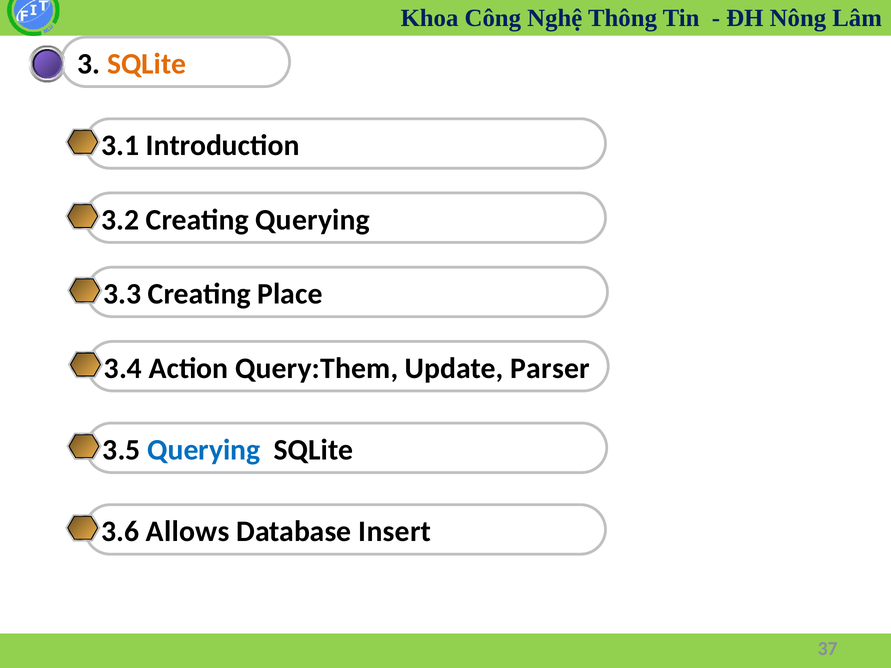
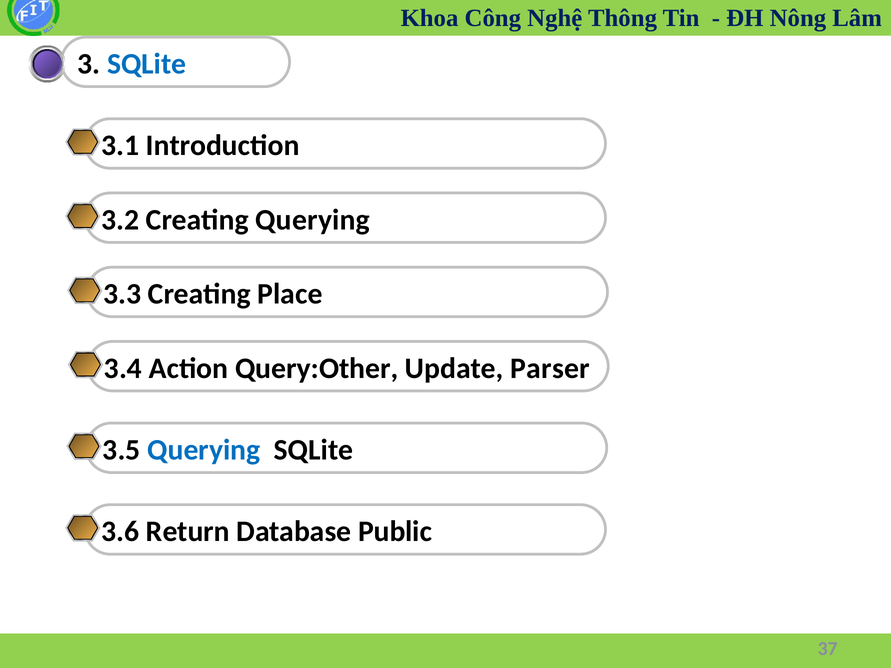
SQLite at (147, 64) colour: orange -> blue
Query:Them: Query:Them -> Query:Other
Allows: Allows -> Return
Insert: Insert -> Public
